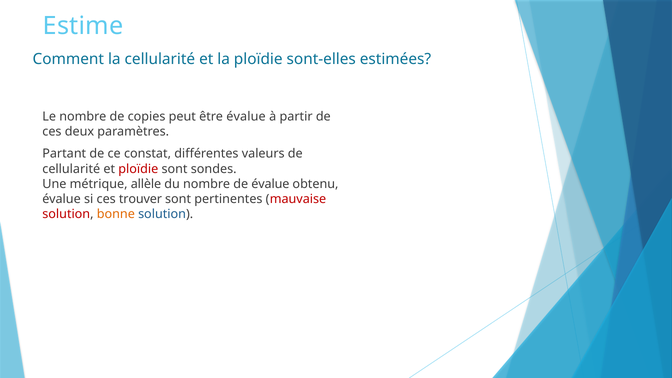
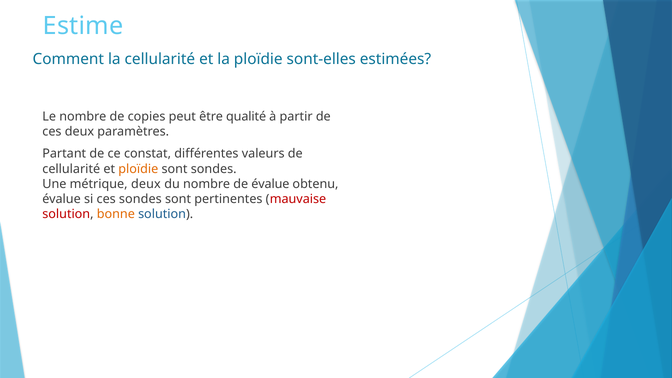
être évalue: évalue -> qualité
ploïdie at (138, 169) colour: red -> orange
métrique allèle: allèle -> deux
ces trouver: trouver -> sondes
